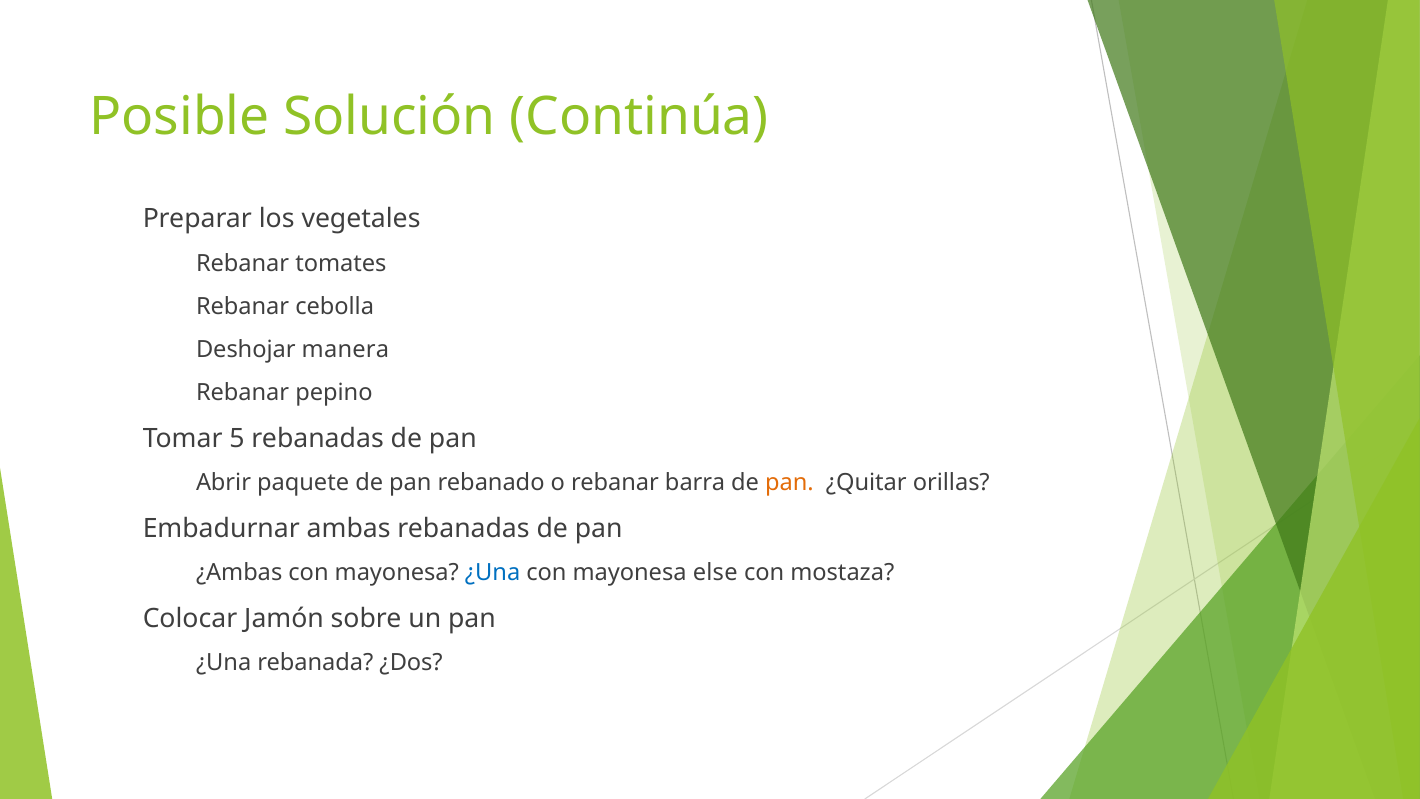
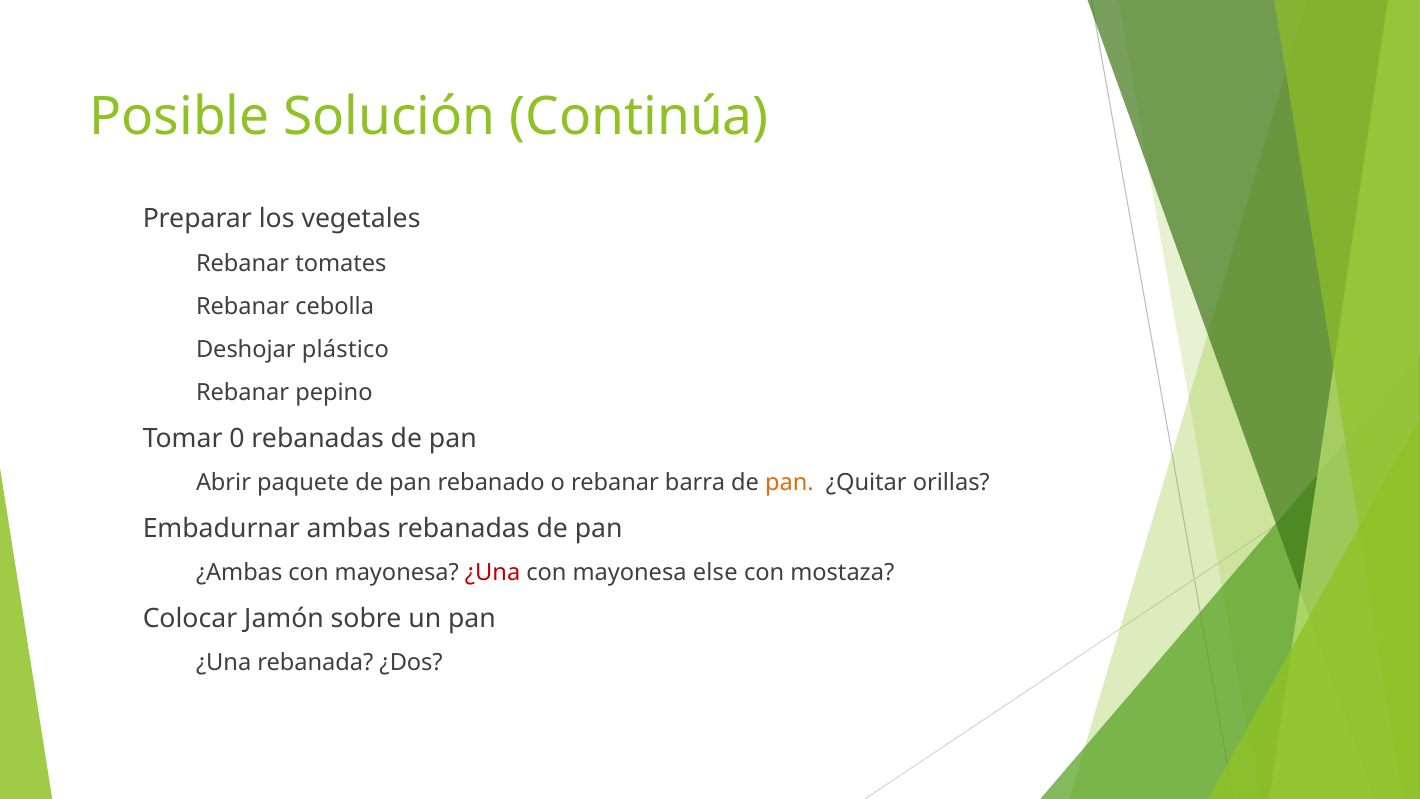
manera: manera -> plástico
5: 5 -> 0
¿Una at (493, 573) colour: blue -> red
